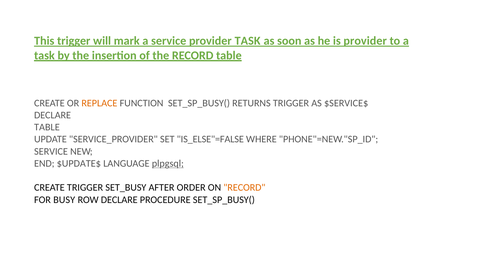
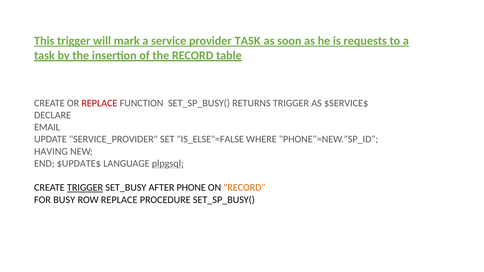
is provider: provider -> requests
REPLACE at (99, 103) colour: orange -> red
TABLE at (47, 127): TABLE -> EMAIL
SERVICE at (51, 152): SERVICE -> HAVING
TRIGGER at (85, 188) underline: none -> present
ORDER: ORDER -> PHONE
ROW DECLARE: DECLARE -> REPLACE
